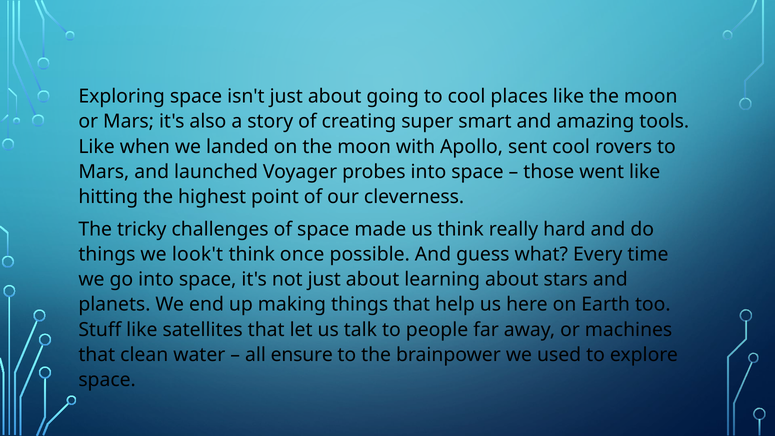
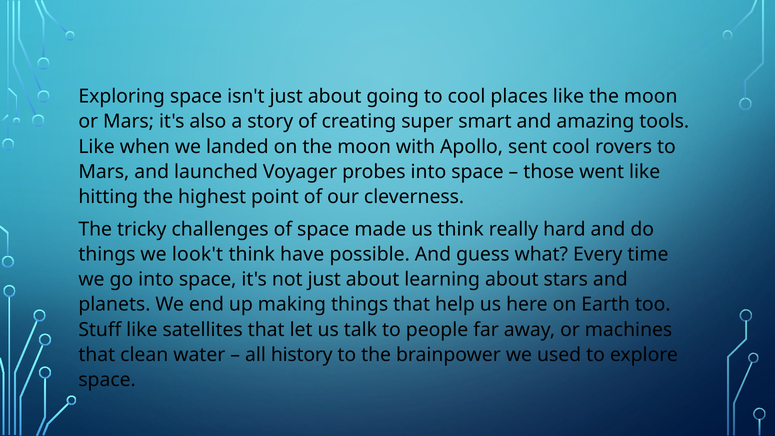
once: once -> have
ensure: ensure -> history
